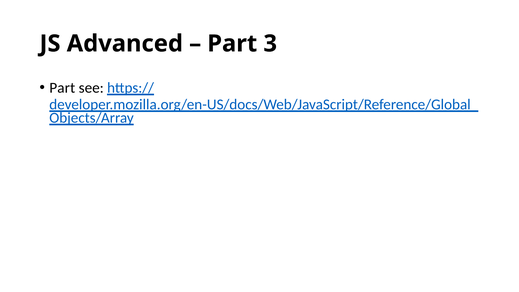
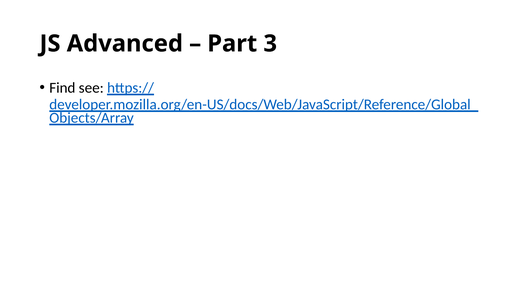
Part at (62, 88): Part -> Find
